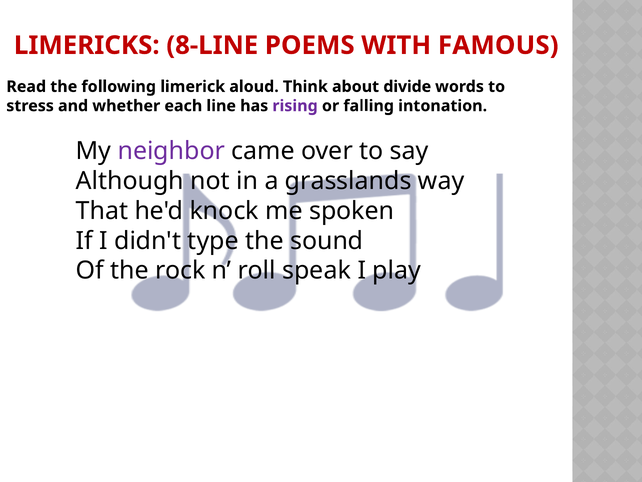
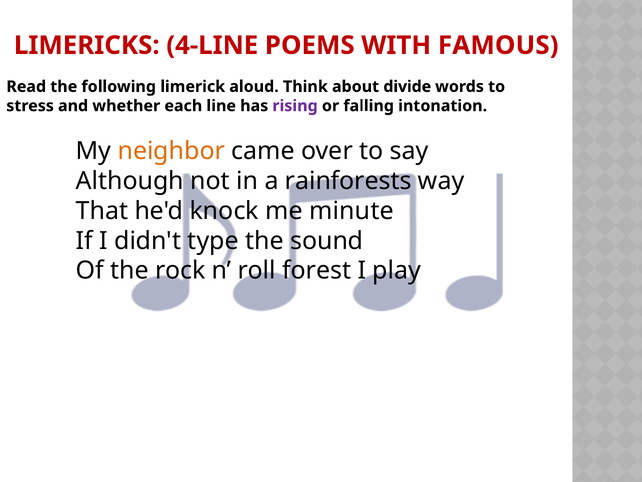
8-LINE: 8-LINE -> 4-LINE
neighbor colour: purple -> orange
grasslands: grasslands -> rainforests
spoken: spoken -> minute
speak: speak -> forest
